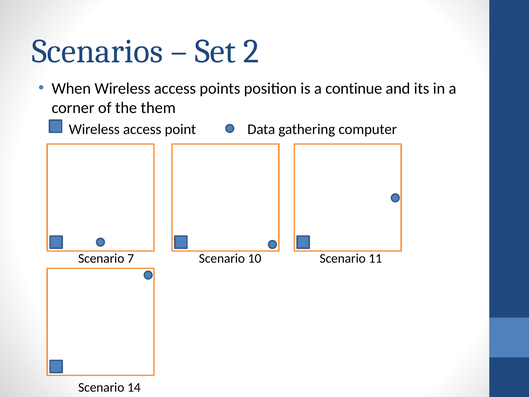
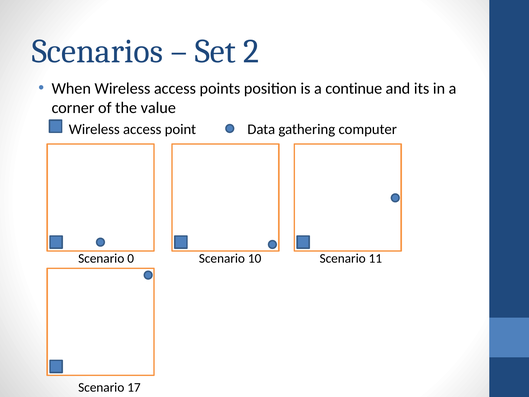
them: them -> value
7: 7 -> 0
14: 14 -> 17
